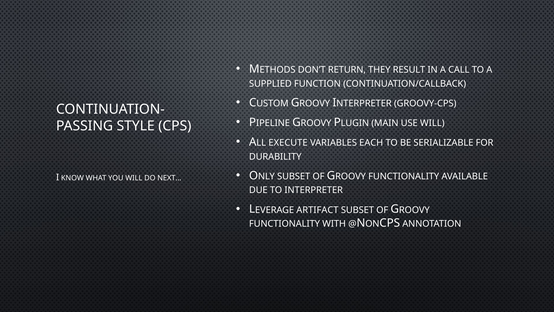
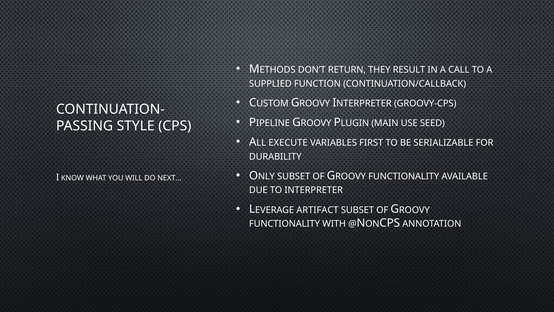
USE WILL: WILL -> SEED
EACH: EACH -> FIRST
